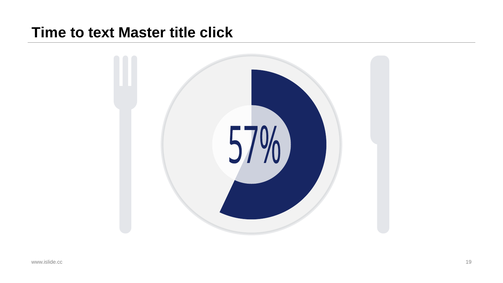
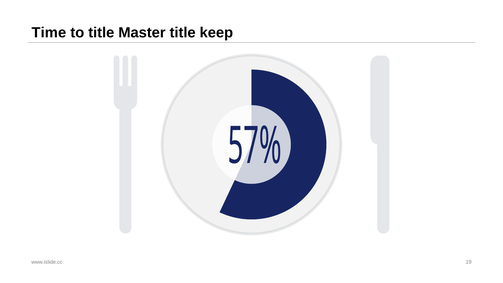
to text: text -> title
click: click -> keep
